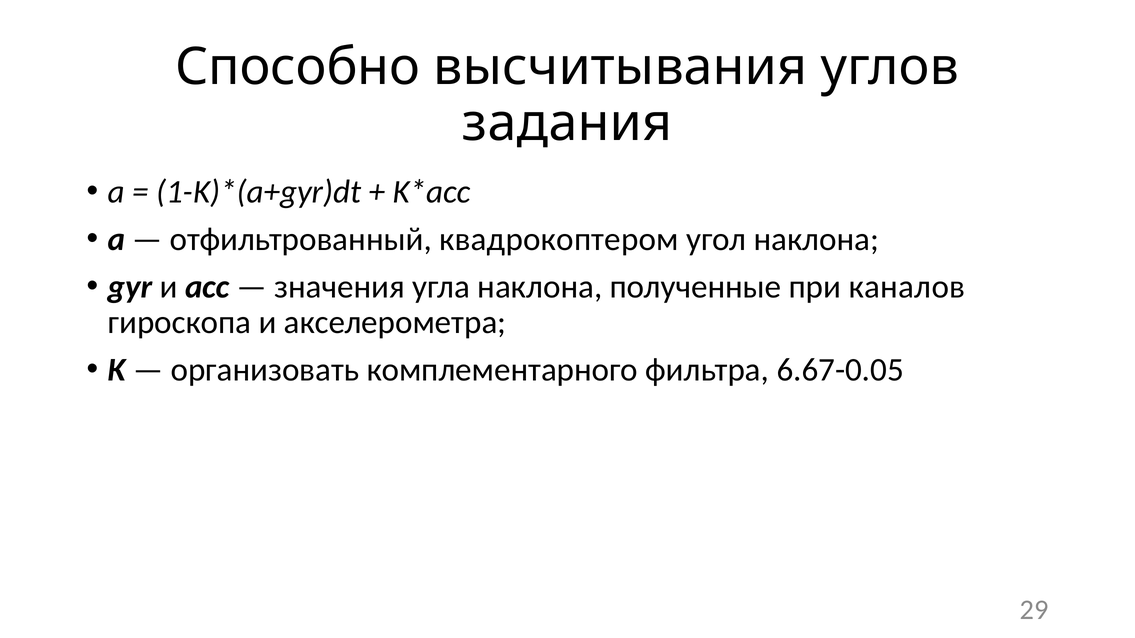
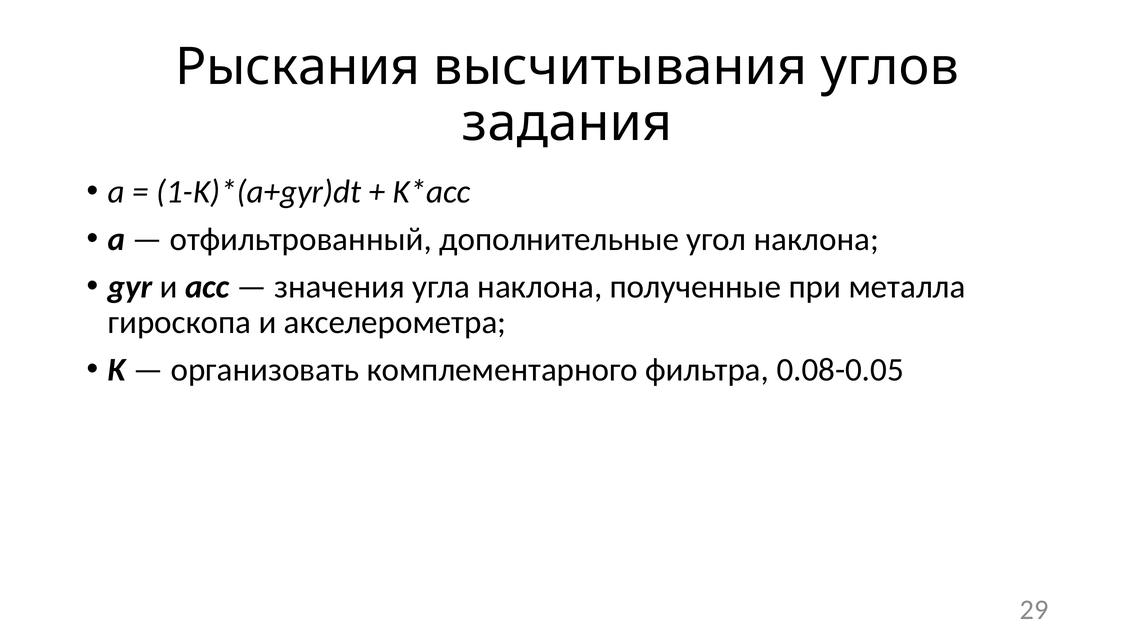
Способно: Способно -> Рыскания
квадрокоптером: квадрокоптером -> дополнительные
каналов: каналов -> металла
6.67-0.05: 6.67-0.05 -> 0.08-0.05
